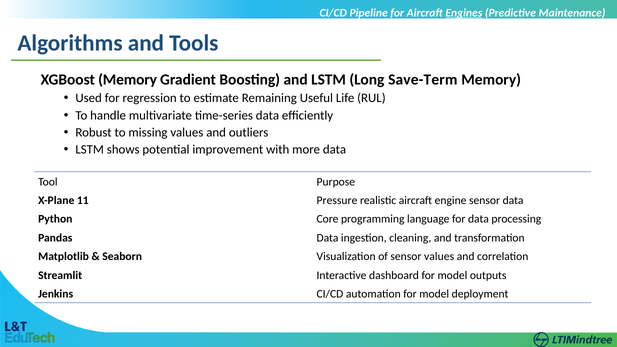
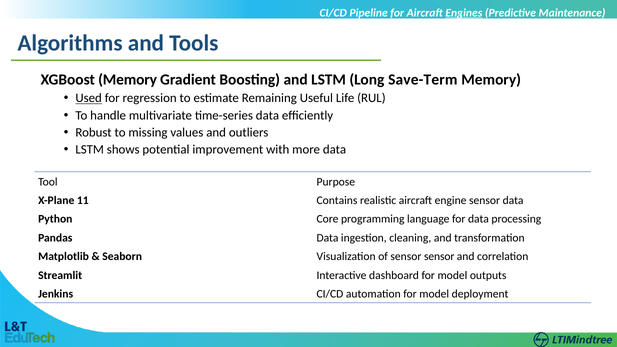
Used underline: none -> present
Pressure: Pressure -> Contains
sensor values: values -> sensor
